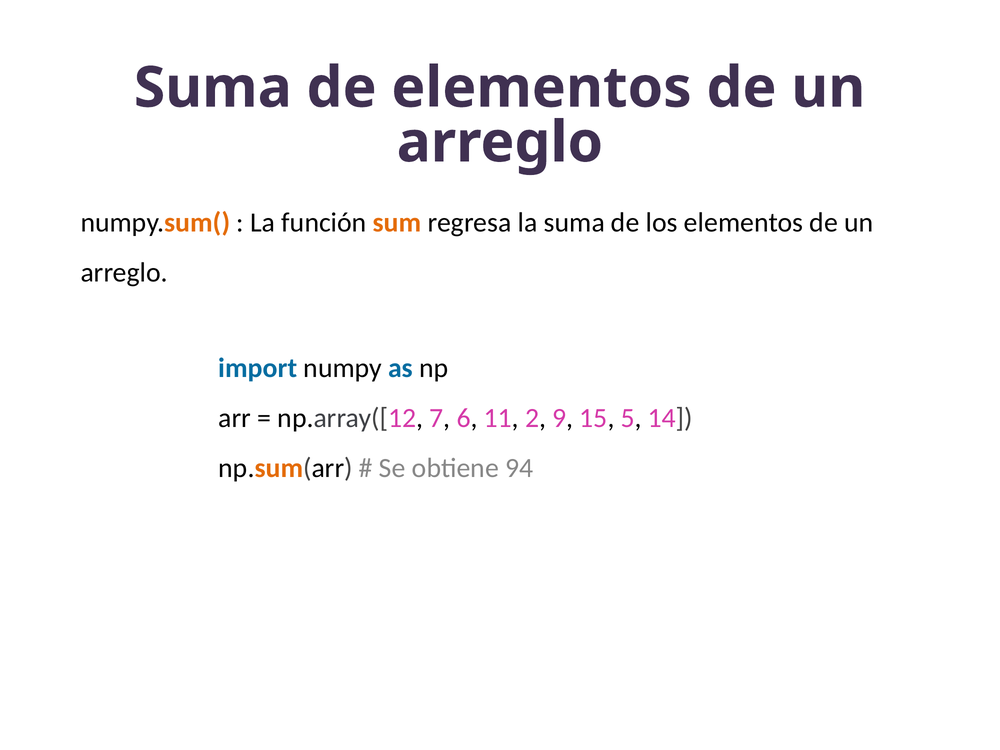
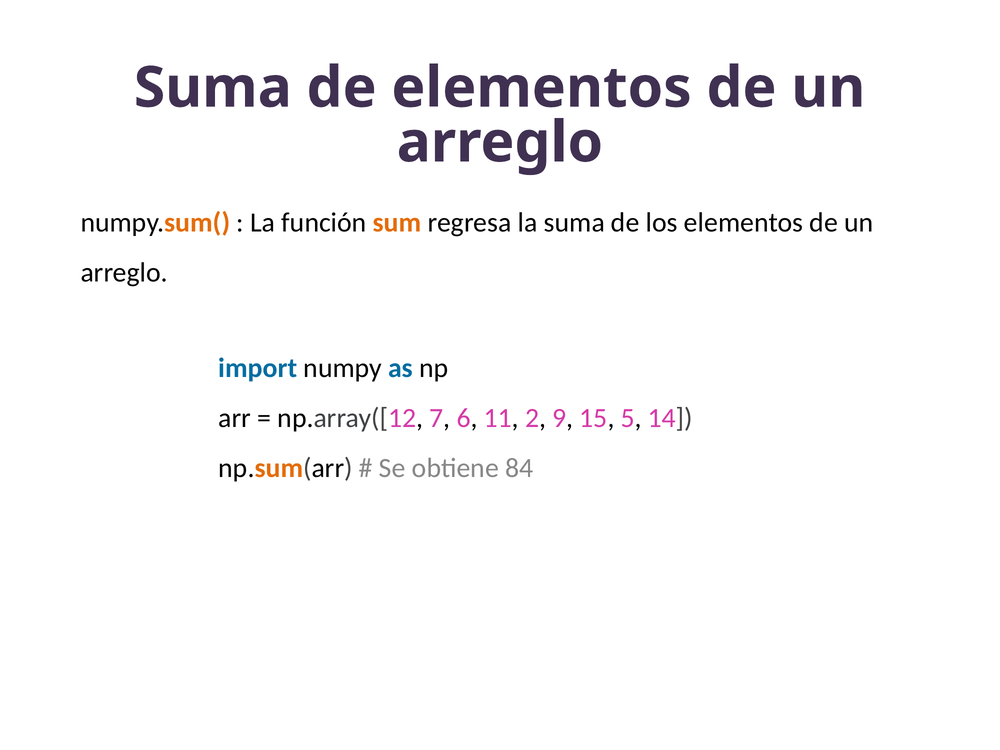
94: 94 -> 84
